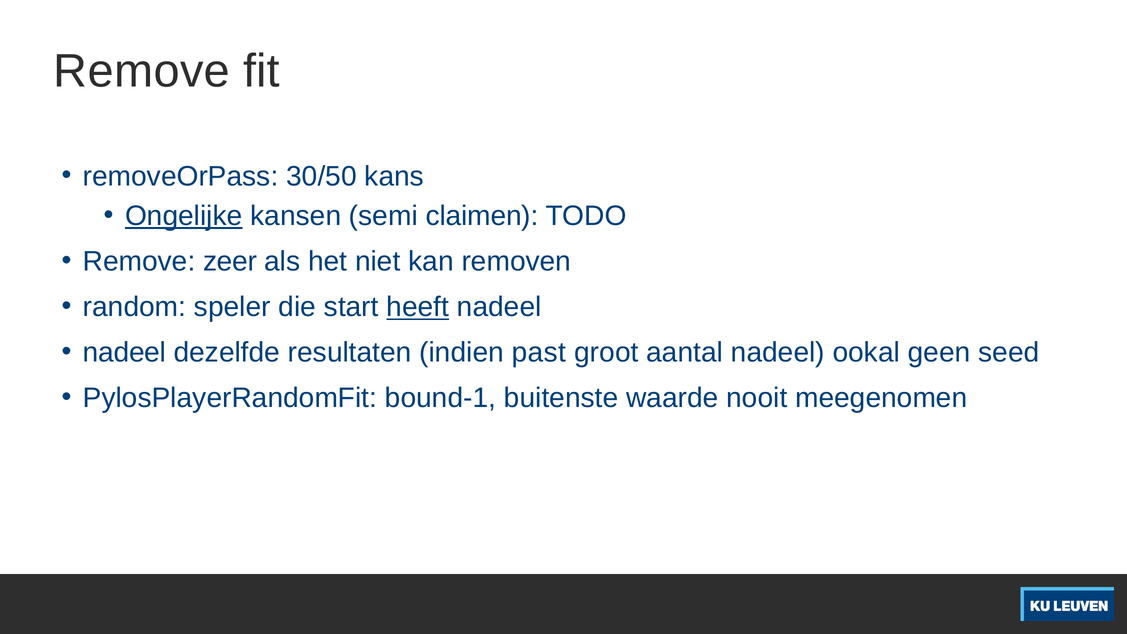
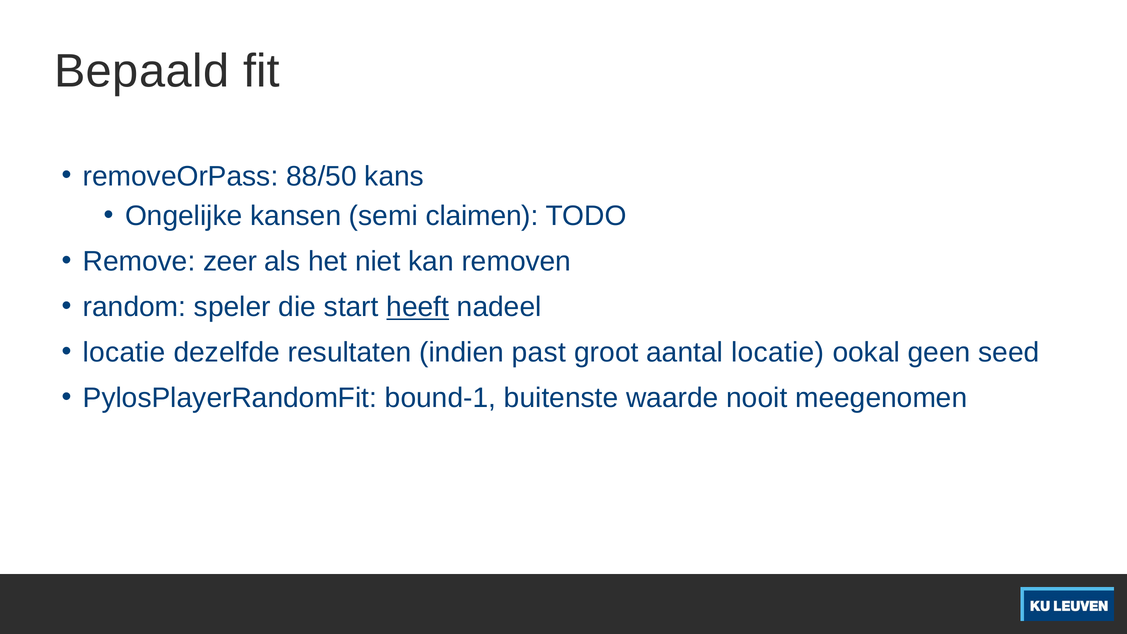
Remove at (142, 71): Remove -> Bepaald
30/50: 30/50 -> 88/50
Ongelijke underline: present -> none
nadeel at (124, 353): nadeel -> locatie
aantal nadeel: nadeel -> locatie
